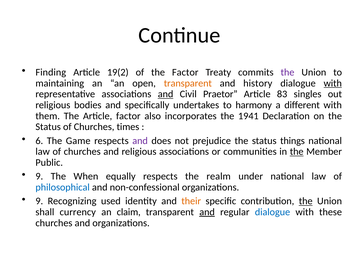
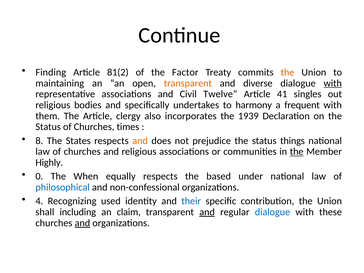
19(2: 19(2 -> 81(2
the at (288, 72) colour: purple -> orange
history: history -> diverse
and at (166, 94) underline: present -> none
Praetor: Praetor -> Twelve
83: 83 -> 41
different: different -> frequent
Article factor: factor -> clergy
1941: 1941 -> 1939
6: 6 -> 8
Game: Game -> States
and at (140, 141) colour: purple -> orange
Public: Public -> Highly
9 at (39, 176): 9 -> 0
realm: realm -> based
9 at (39, 201): 9 -> 4
their colour: orange -> blue
the at (306, 201) underline: present -> none
currency: currency -> including
and at (82, 223) underline: none -> present
